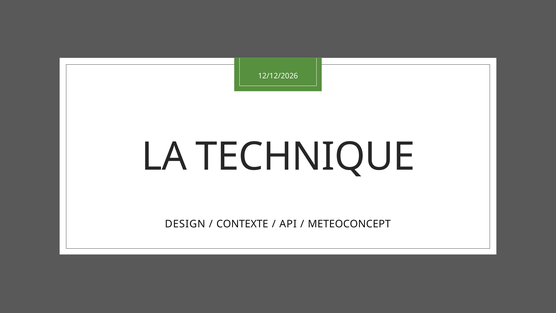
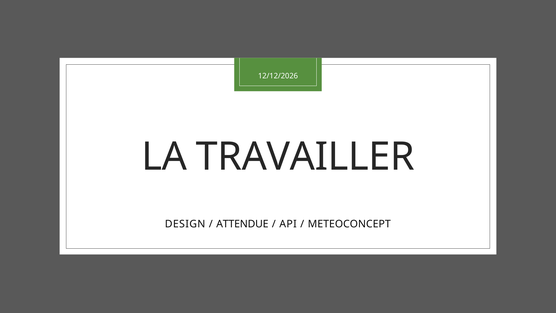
TECHNIQUE: TECHNIQUE -> TRAVAILLER
CONTEXTE: CONTEXTE -> ATTENDUE
